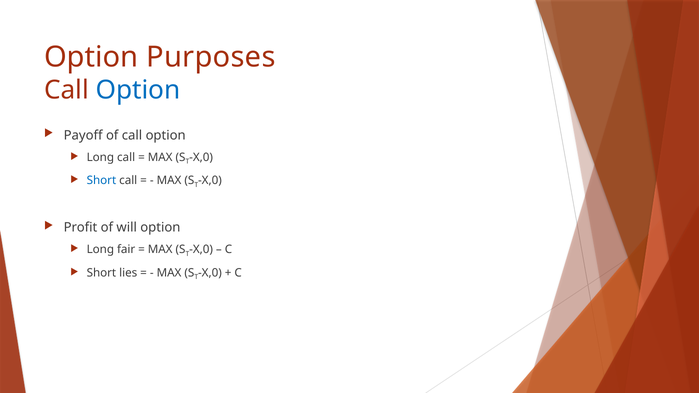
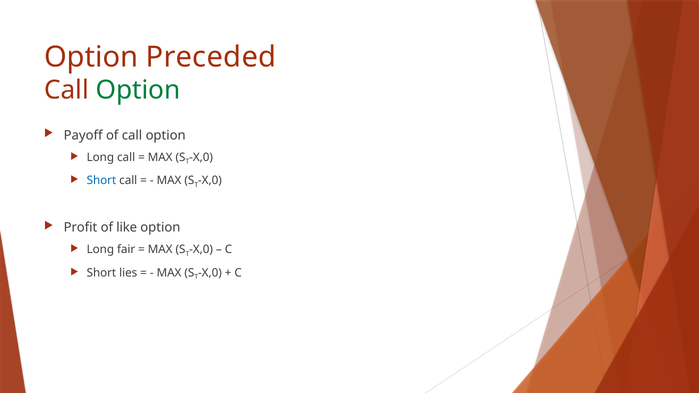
Purposes: Purposes -> Preceded
Option at (138, 90) colour: blue -> green
will: will -> like
